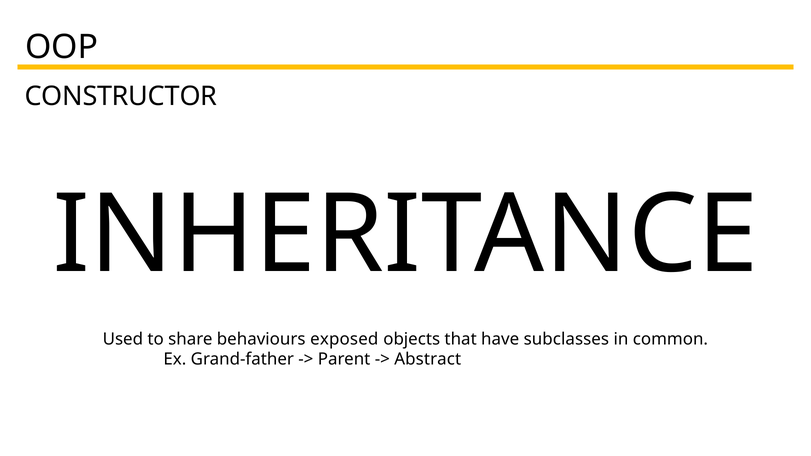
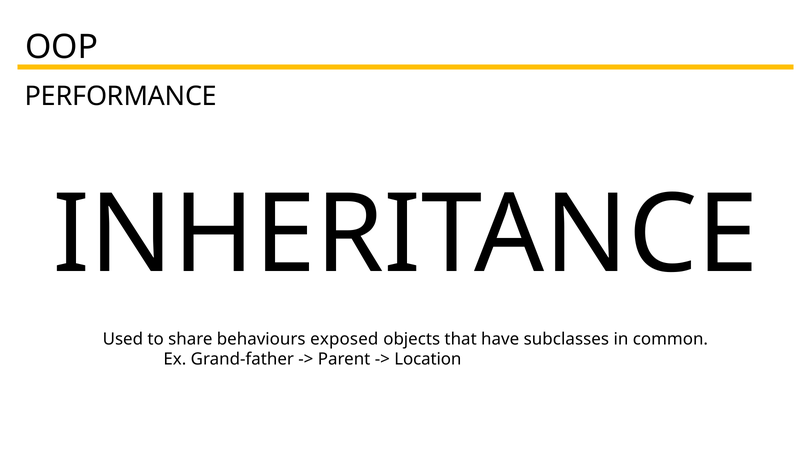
CONSTRUCTOR: CONSTRUCTOR -> PERFORMANCE
Abstract: Abstract -> Location
